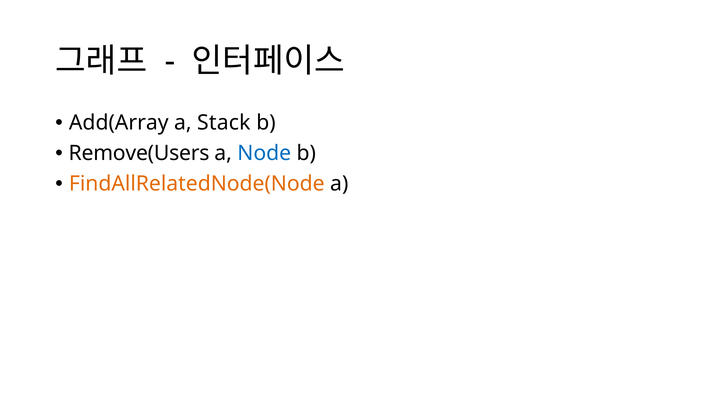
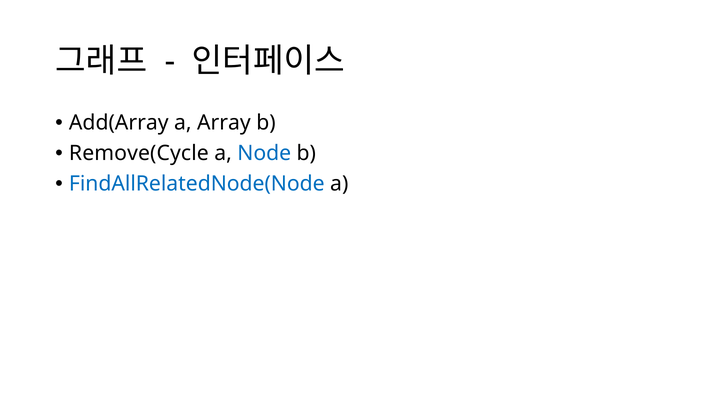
Stack: Stack -> Array
Remove(Users: Remove(Users -> Remove(Cycle
FindAllRelatedNode(Node colour: orange -> blue
